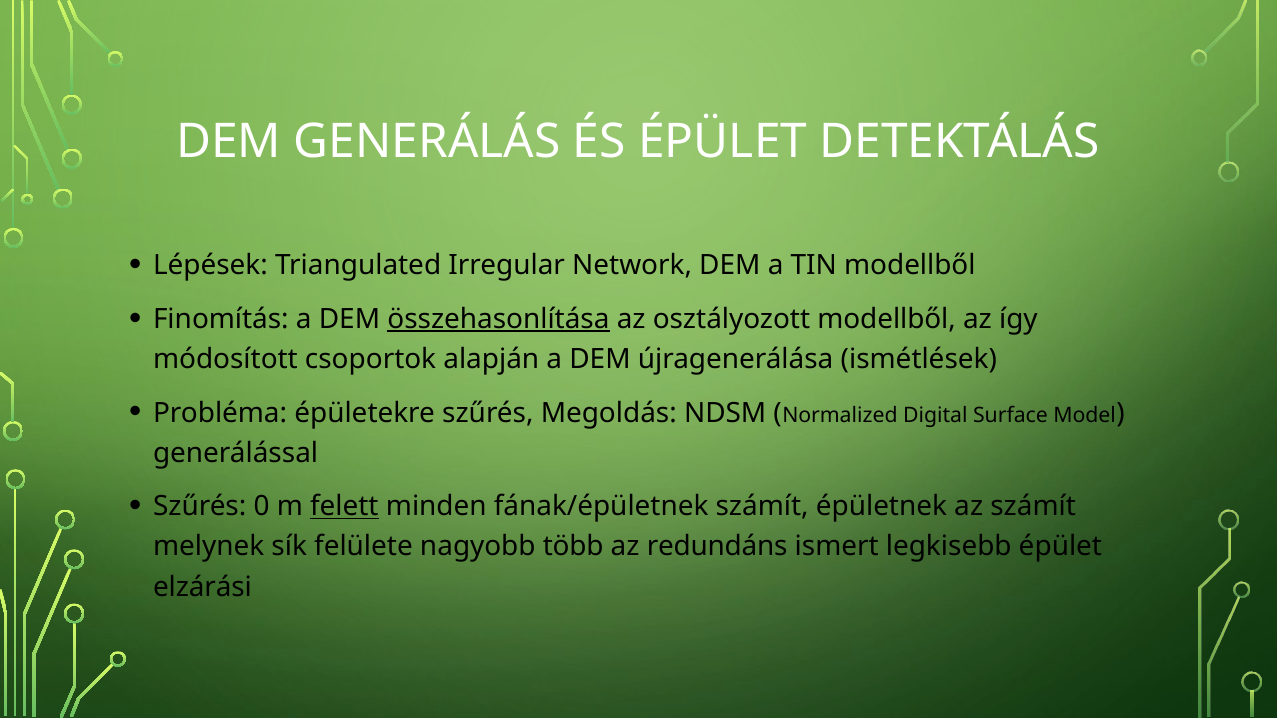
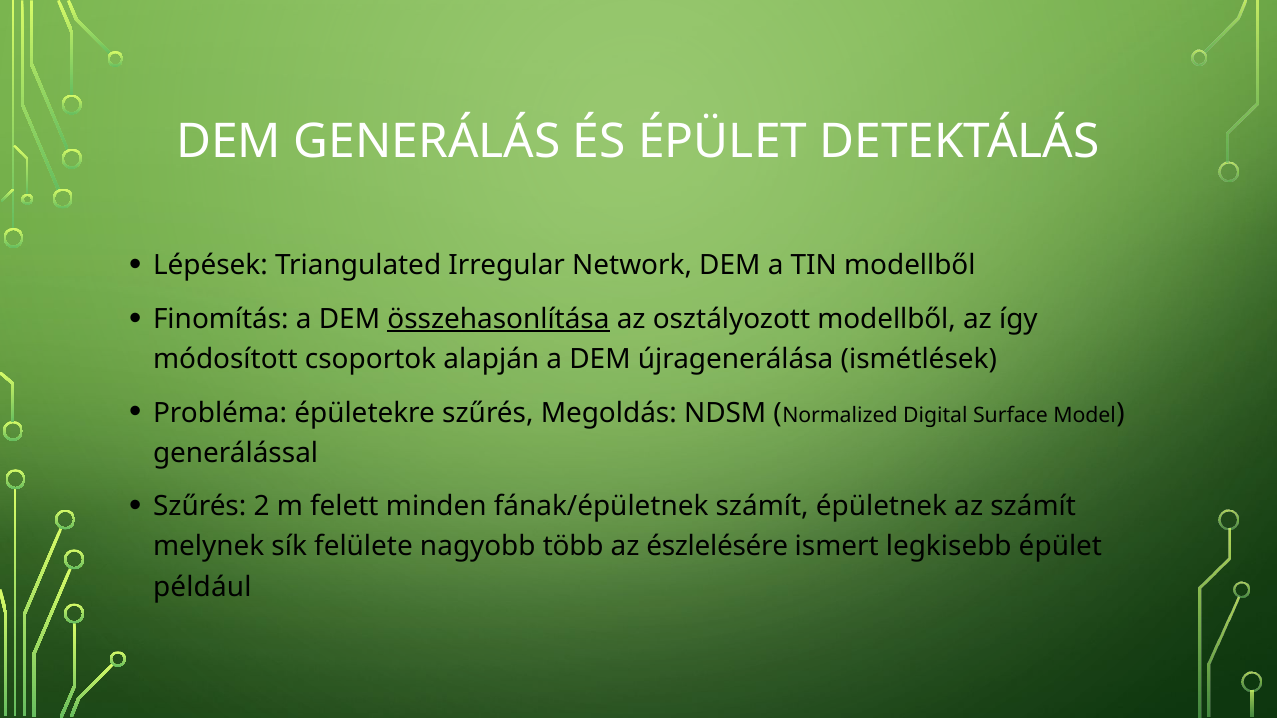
0: 0 -> 2
felett underline: present -> none
redundáns: redundáns -> észlelésére
elzárási: elzárási -> például
